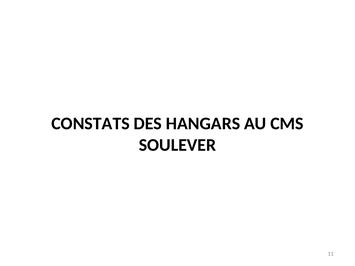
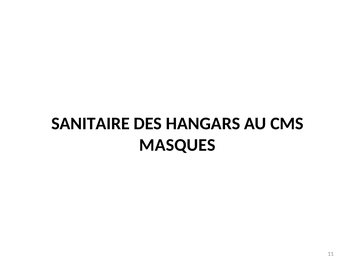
CONSTATS: CONSTATS -> SANITAIRE
SOULEVER: SOULEVER -> MASQUES
